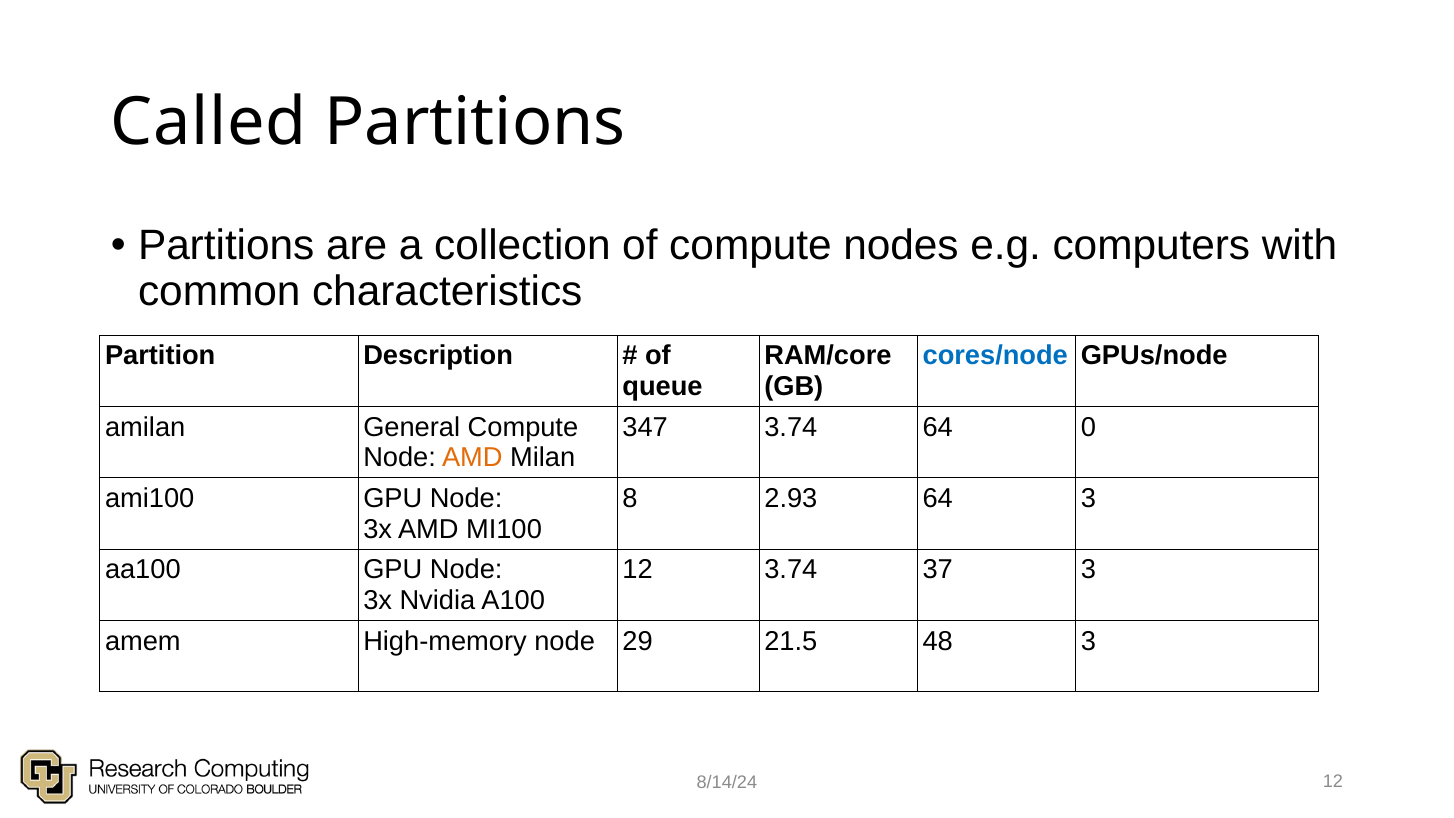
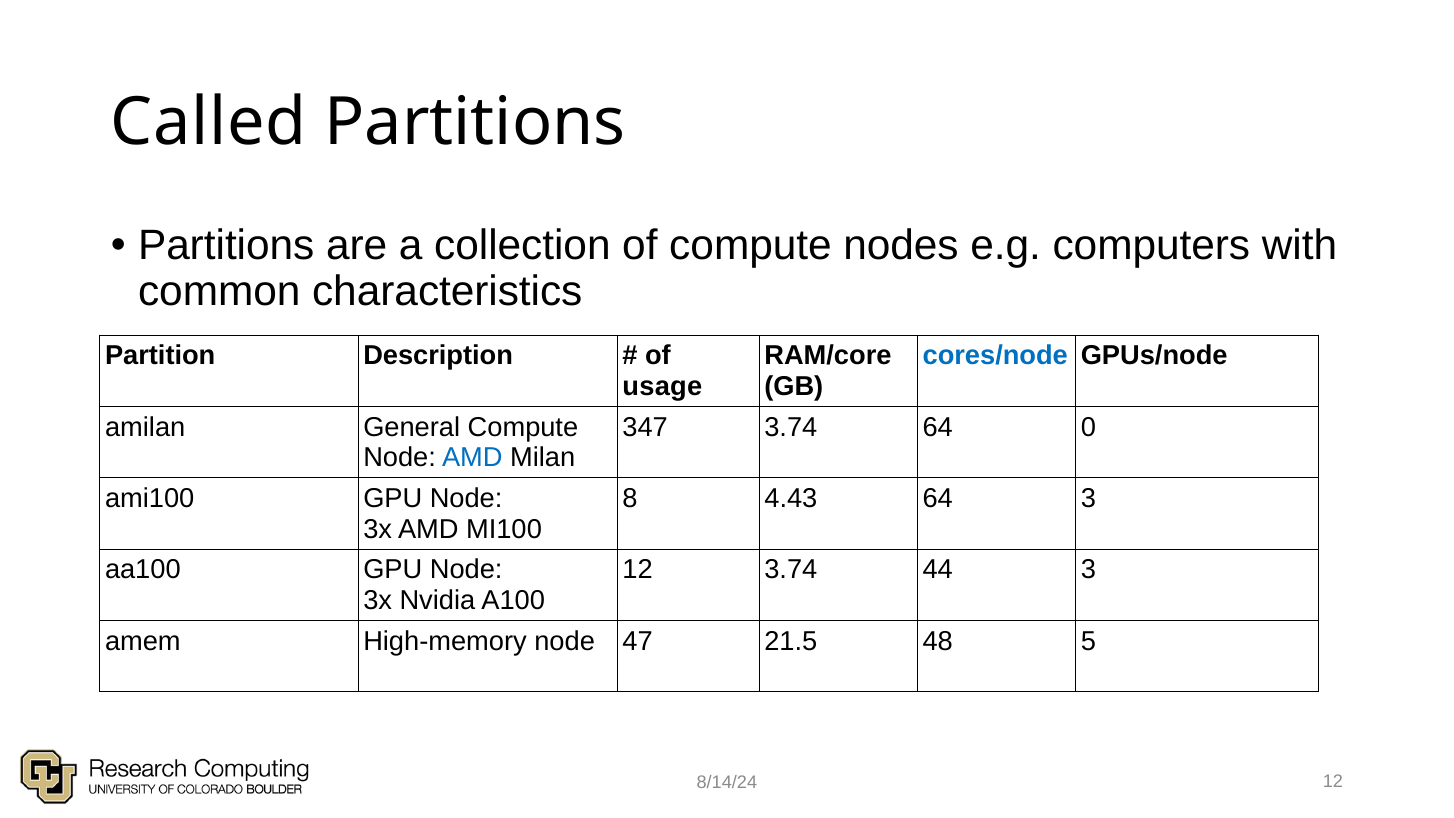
queue: queue -> usage
AMD at (472, 458) colour: orange -> blue
2.93: 2.93 -> 4.43
37: 37 -> 44
29: 29 -> 47
48 3: 3 -> 5
